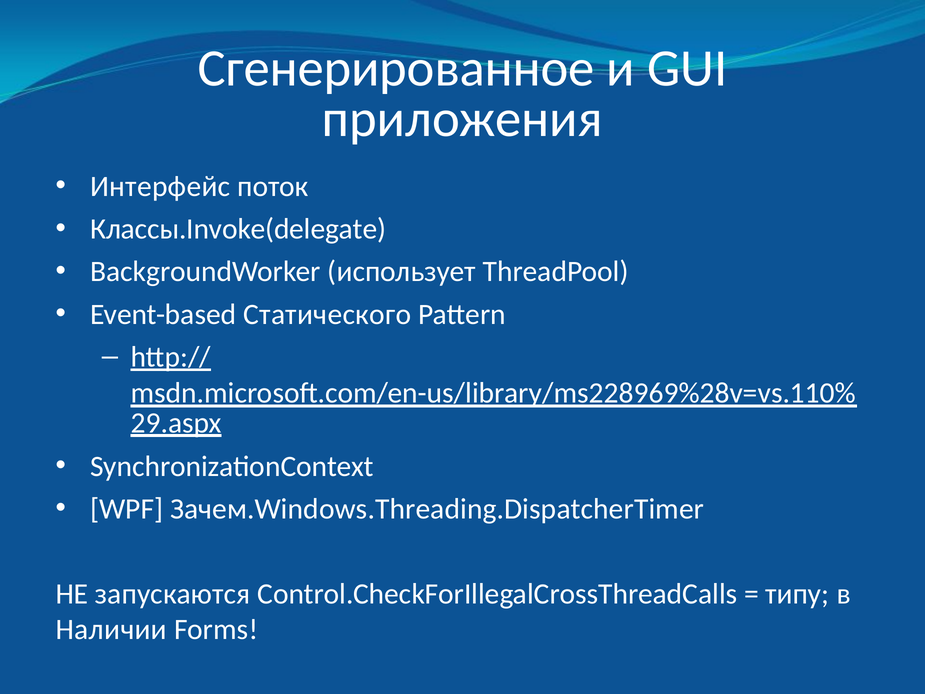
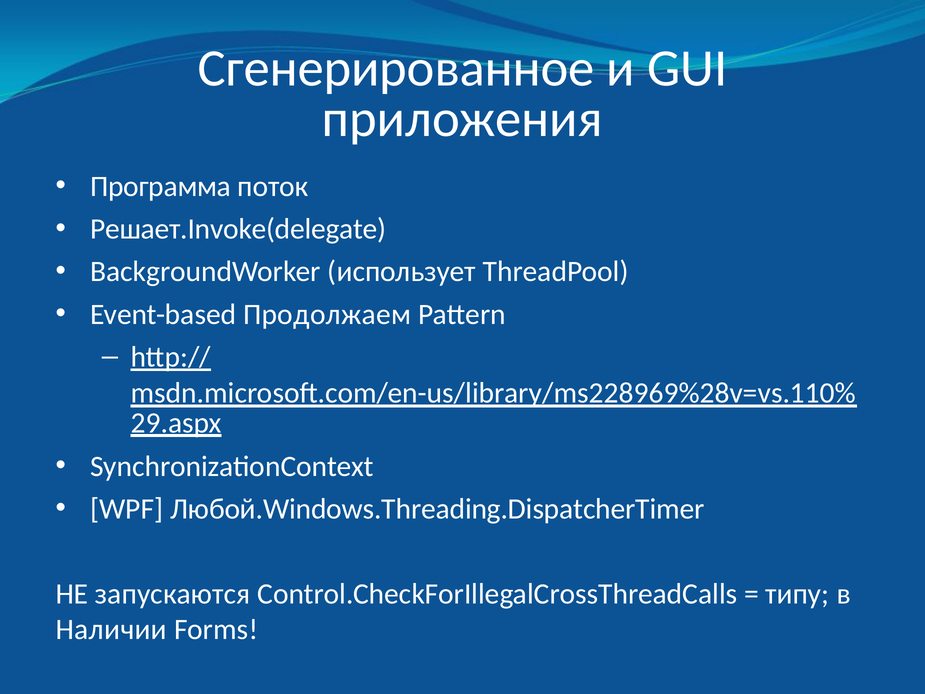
Интерфейс: Интерфейс -> Программа
Классы.Invoke(delegate: Классы.Invoke(delegate -> Решает.Invoke(delegate
Статического: Статического -> Продолжаем
Зачем.Windows.Threading.DispatcherTimer: Зачем.Windows.Threading.DispatcherTimer -> Любой.Windows.Threading.DispatcherTimer
